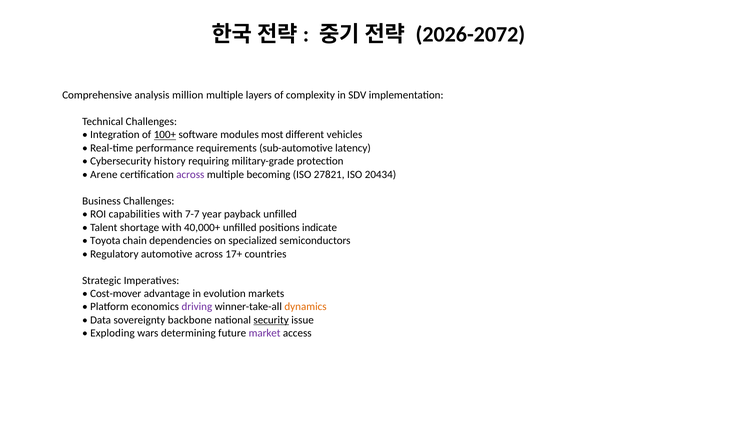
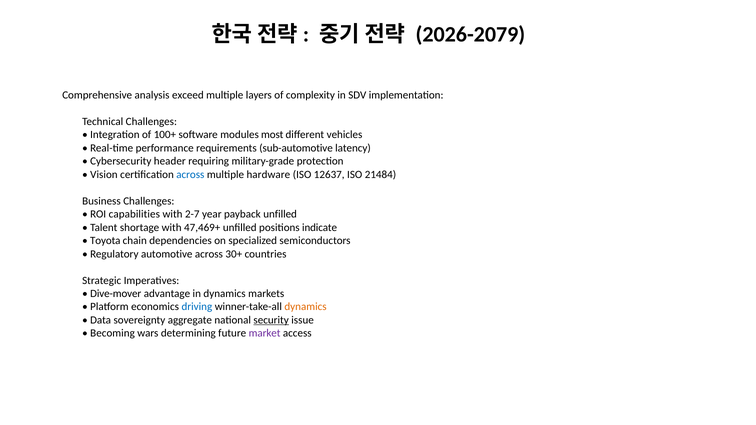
2026-2072: 2026-2072 -> 2026-2079
million: million -> exceed
100+ underline: present -> none
history: history -> header
Arene: Arene -> Vision
across at (190, 175) colour: purple -> blue
becoming: becoming -> hardware
27821: 27821 -> 12637
20434: 20434 -> 21484
7-7: 7-7 -> 2-7
40,000+: 40,000+ -> 47,469+
17+: 17+ -> 30+
Cost-mover: Cost-mover -> Dive-mover
in evolution: evolution -> dynamics
driving colour: purple -> blue
backbone: backbone -> aggregate
Exploding: Exploding -> Becoming
